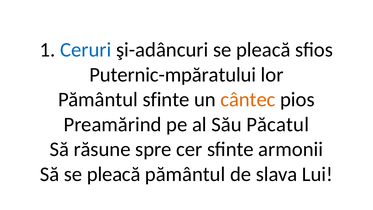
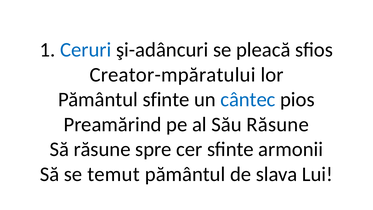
Puternic-mpăratului: Puternic-mpăratului -> Creator-mpăratului
cântec colour: orange -> blue
Său Păcatul: Păcatul -> Răsune
Să se pleacă: pleacă -> temut
